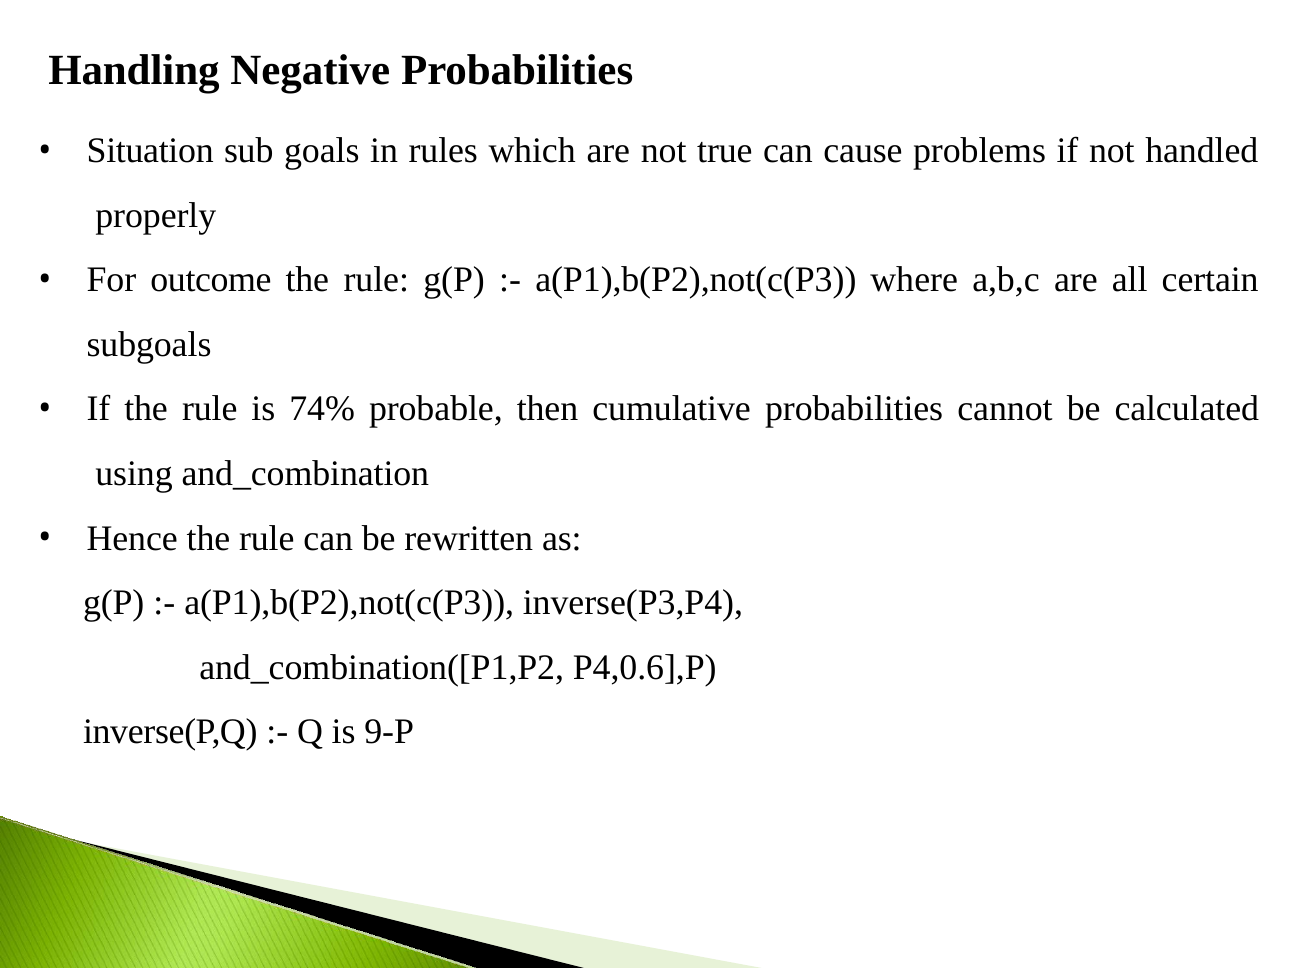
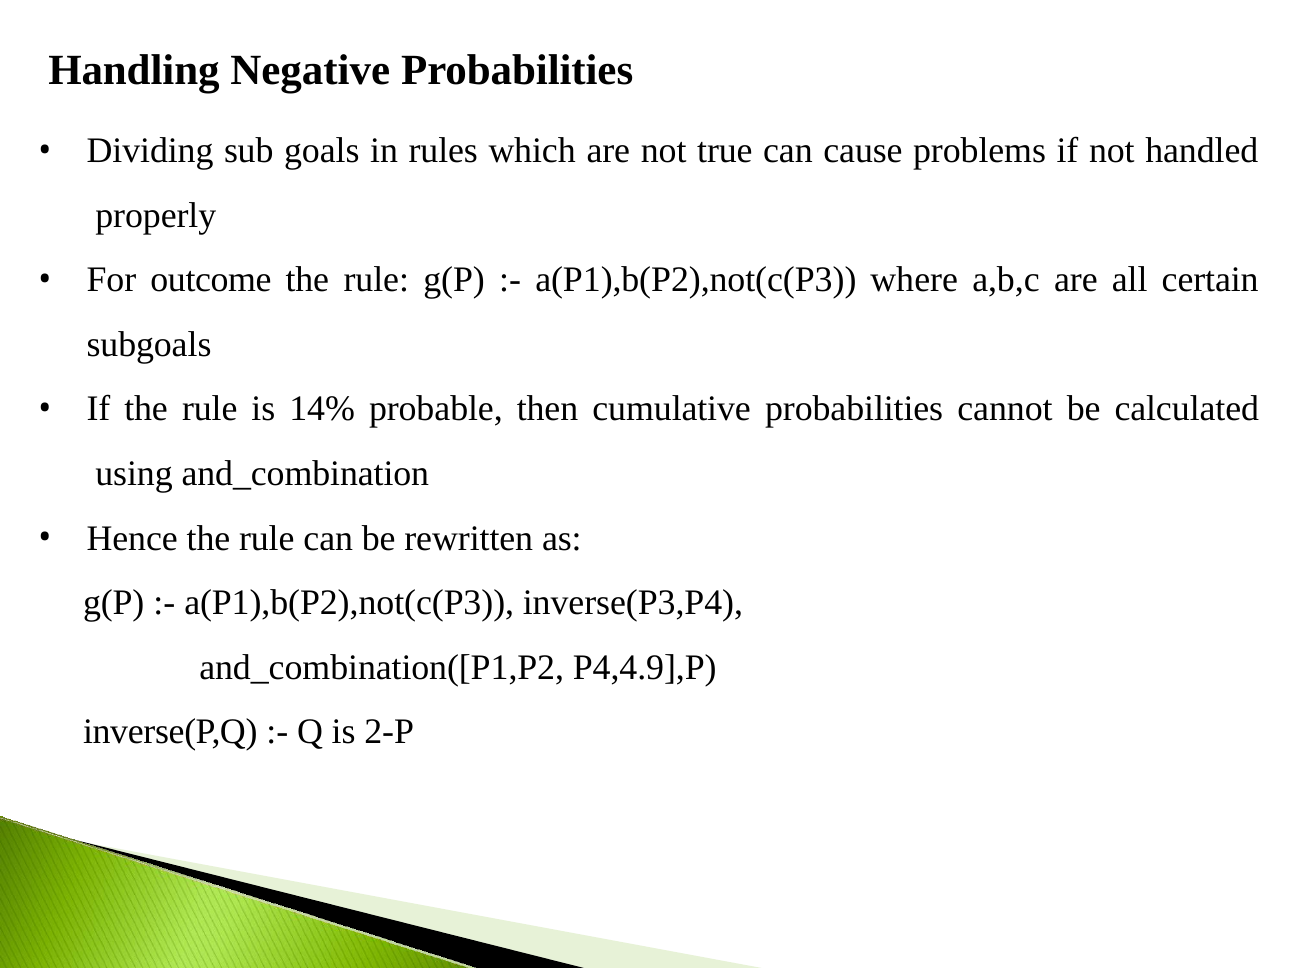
Situation: Situation -> Dividing
74%: 74% -> 14%
P4,0.6],P: P4,0.6],P -> P4,4.9],P
9-P: 9-P -> 2-P
